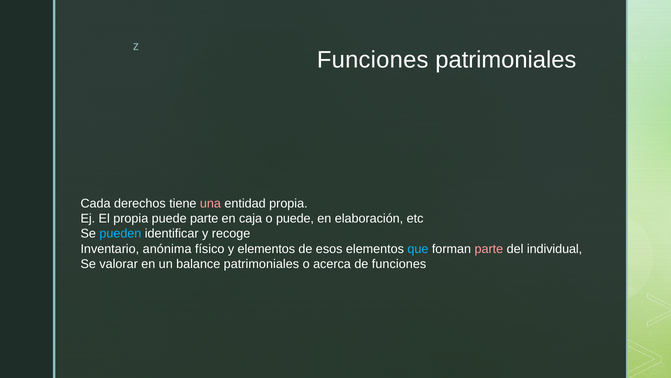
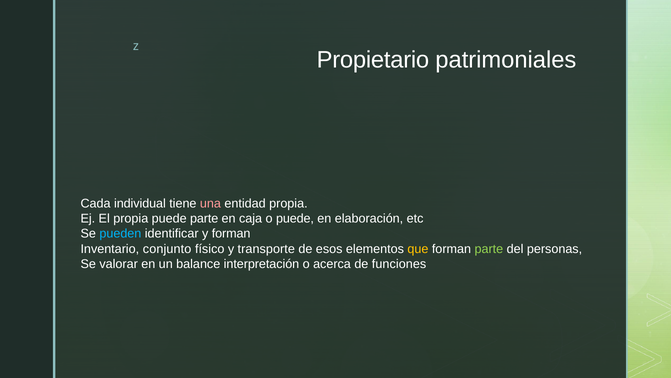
Funciones at (373, 60): Funciones -> Propietario
derechos: derechos -> individual
y recoge: recoge -> forman
anónima: anónima -> conjunto
y elementos: elementos -> transporte
que colour: light blue -> yellow
parte at (489, 249) colour: pink -> light green
individual: individual -> personas
balance patrimoniales: patrimoniales -> interpretación
